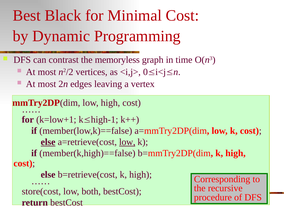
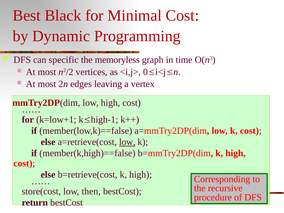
contrast: contrast -> specific
else at (48, 142) underline: present -> none
both: both -> then
